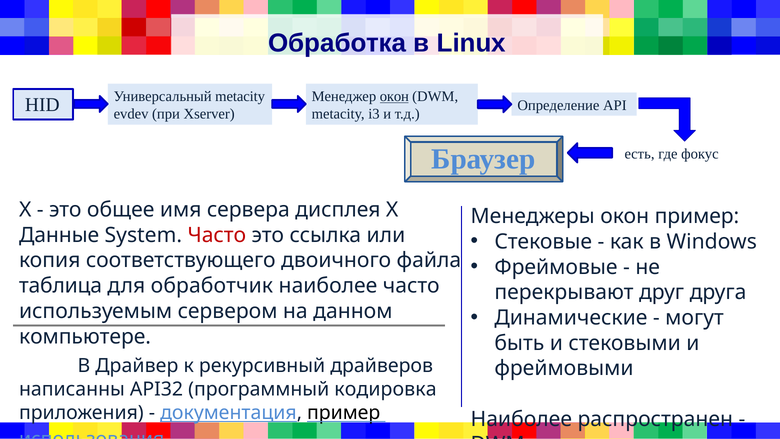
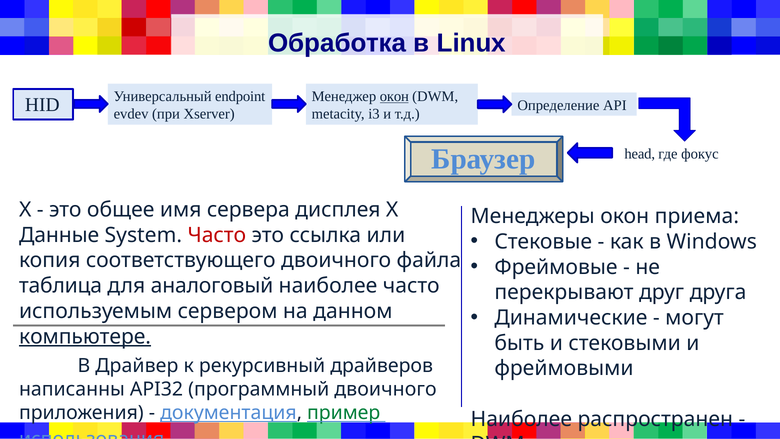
Универсальный metacity: metacity -> endpoint
есть: есть -> head
окон пример: пример -> приема
обработчик: обработчик -> аналоговый
компьютере underline: none -> present
программный кодировка: кодировка -> двоичного
пример at (344, 413) colour: black -> green
